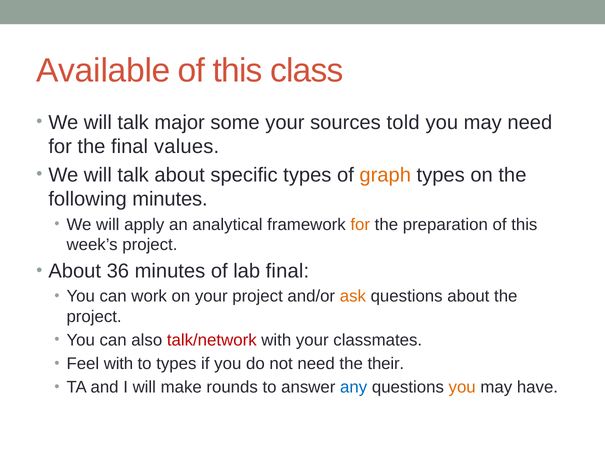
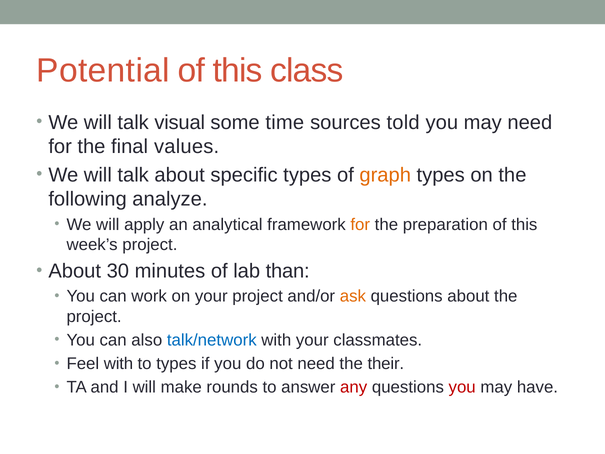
Available: Available -> Potential
major: major -> visual
some your: your -> time
following minutes: minutes -> analyze
36: 36 -> 30
lab final: final -> than
talk/network colour: red -> blue
any colour: blue -> red
you at (462, 387) colour: orange -> red
